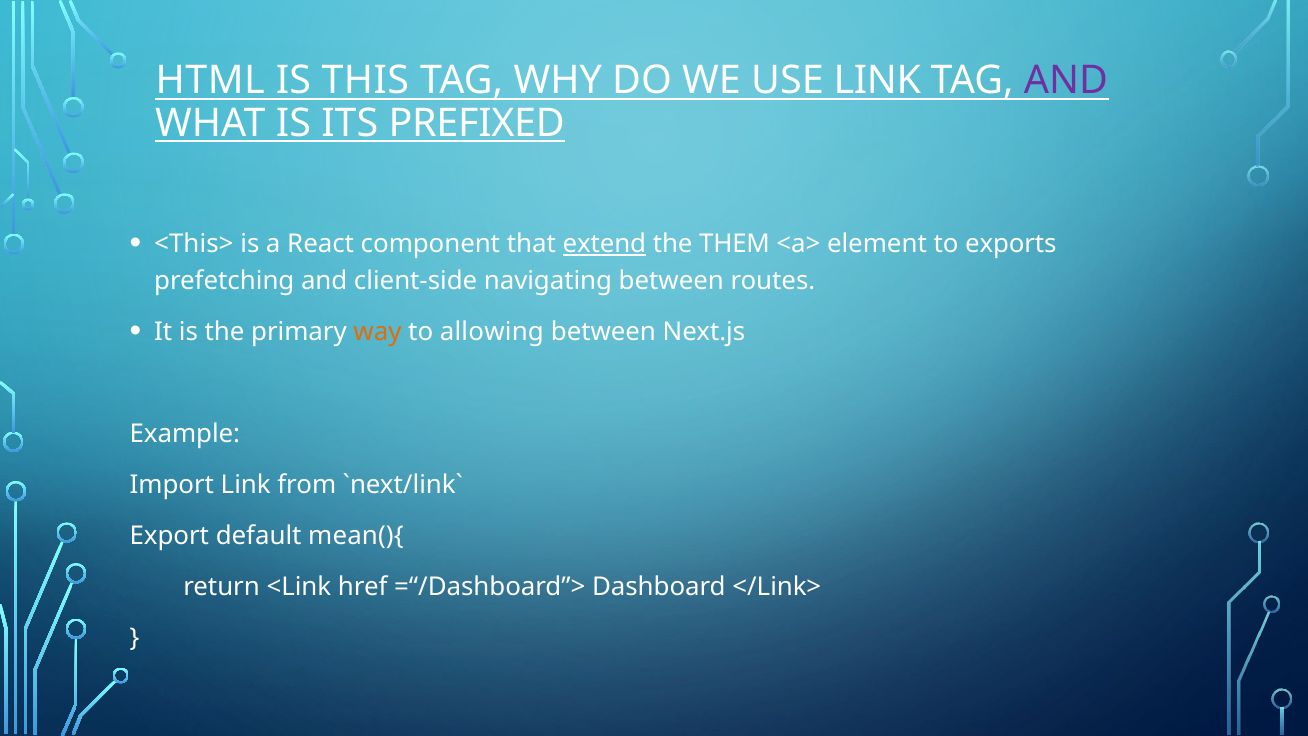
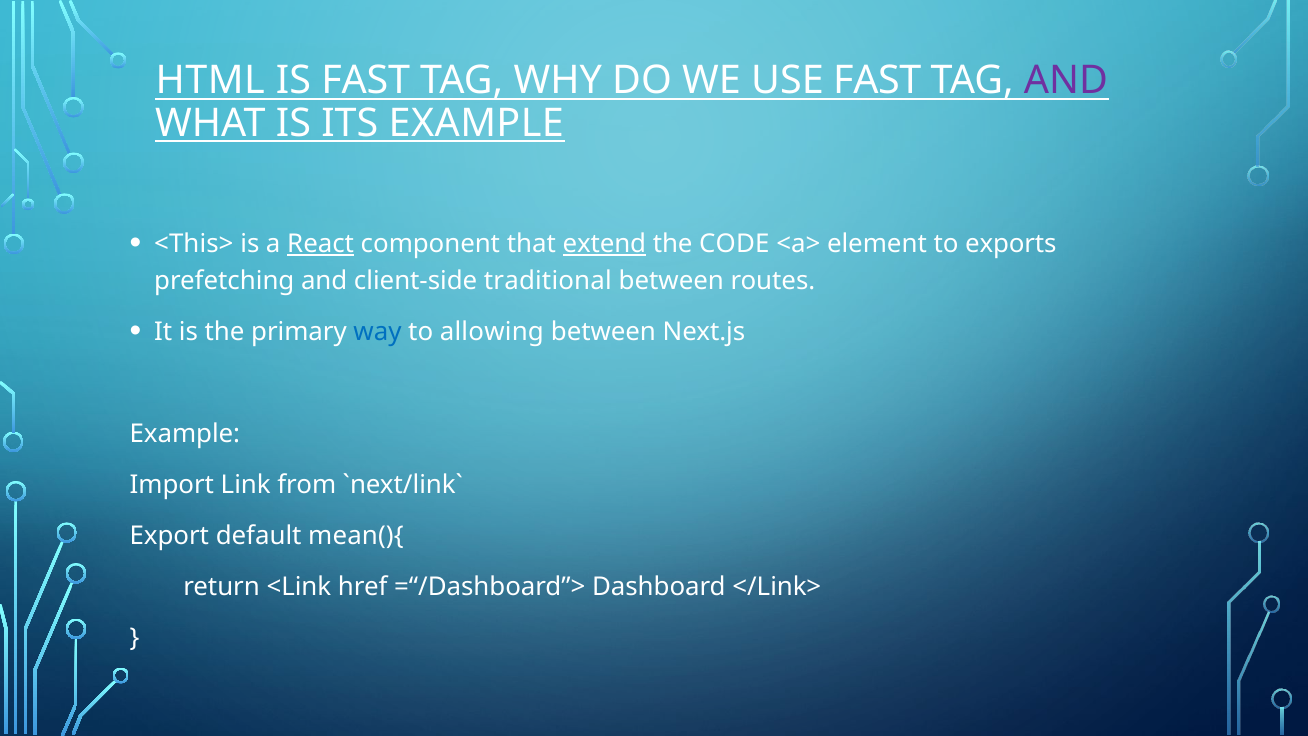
IS THIS: THIS -> FAST
USE LINK: LINK -> FAST
ITS PREFIXED: PREFIXED -> EXAMPLE
React underline: none -> present
THEM: THEM -> CODE
navigating: navigating -> traditional
way colour: orange -> blue
